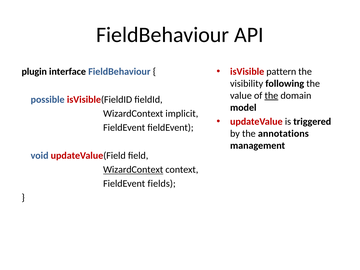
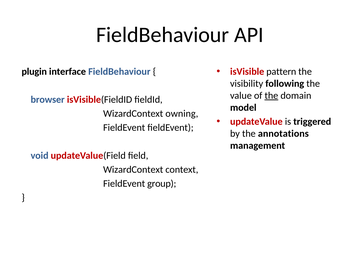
possible: possible -> browser
implicit: implicit -> owning
WizardContext at (133, 170) underline: present -> none
fields: fields -> group
